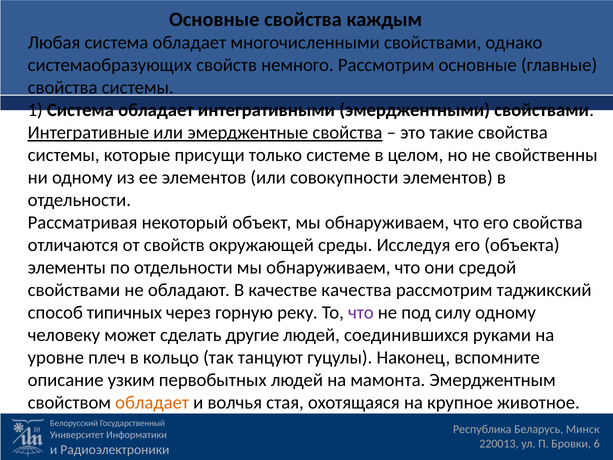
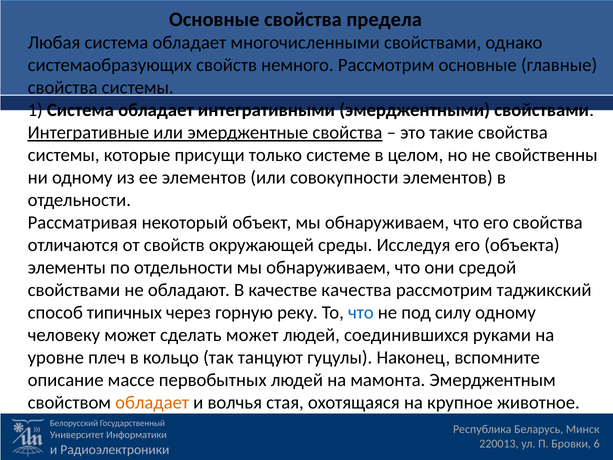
каждым: каждым -> предела
что at (361, 312) colour: purple -> blue
сделать другие: другие -> может
узким: узким -> массе
